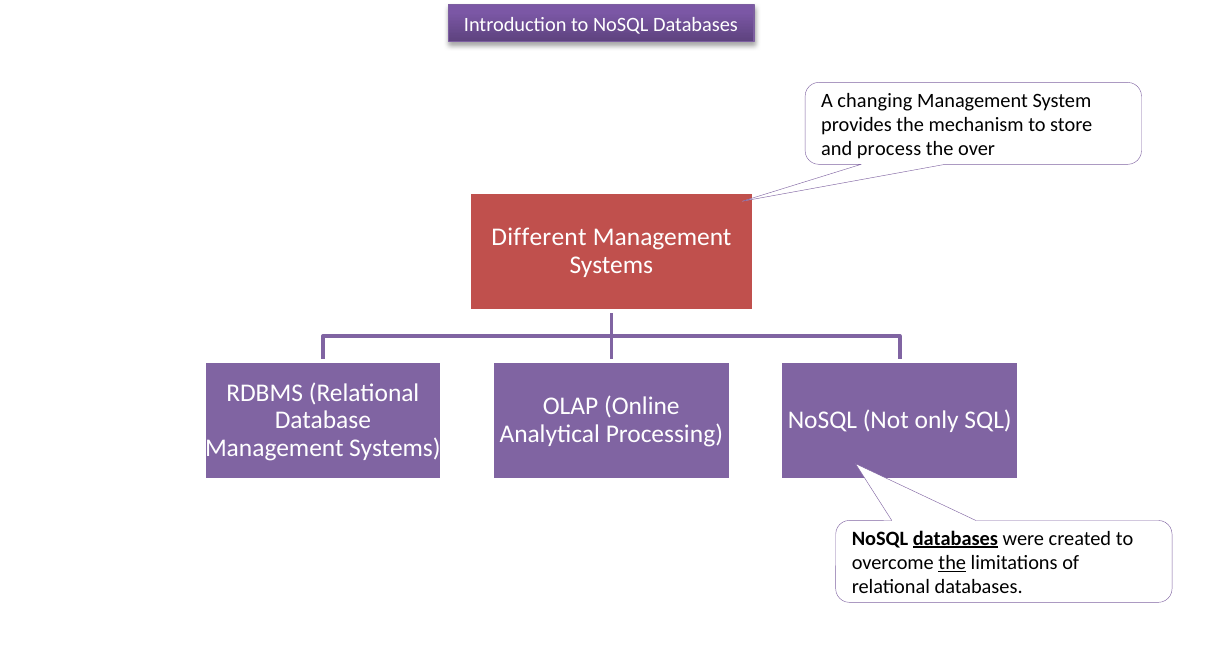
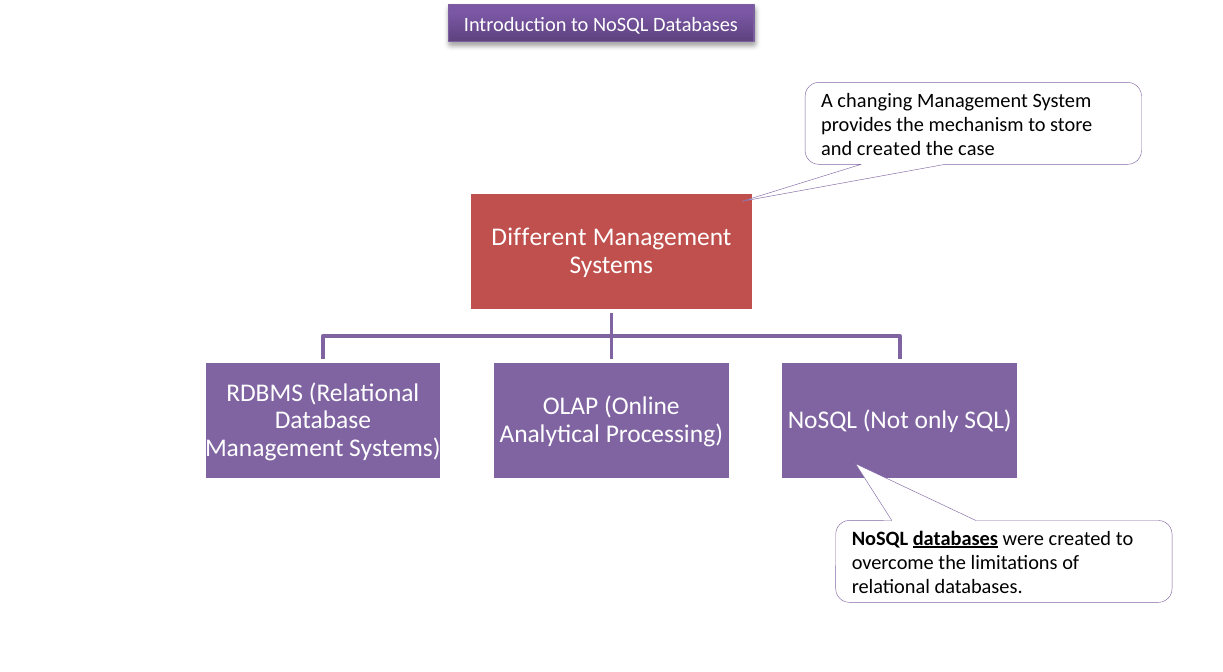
and process: process -> created
over: over -> case
the at (952, 563) underline: present -> none
